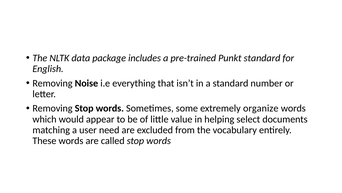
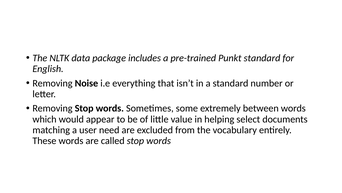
organize: organize -> between
